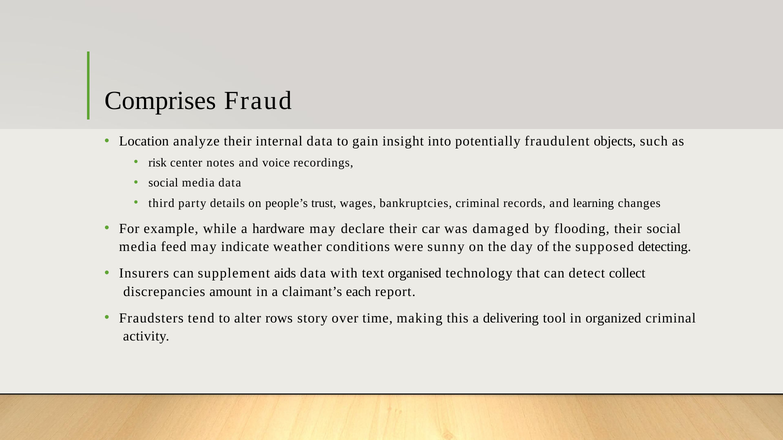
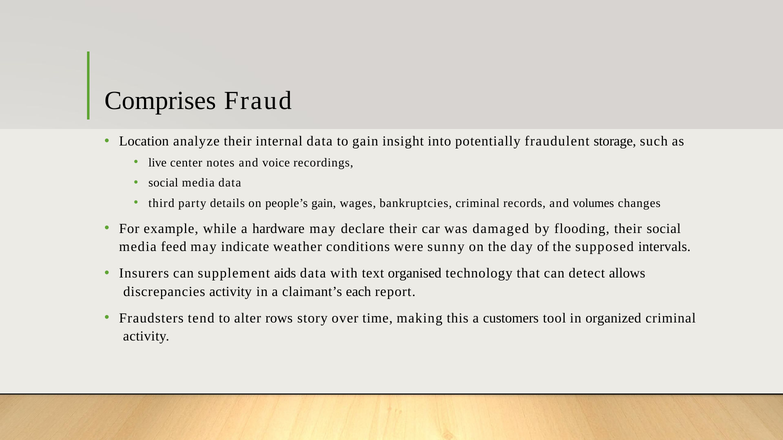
objects: objects -> storage
risk: risk -> live
people’s trust: trust -> gain
learning: learning -> volumes
detecting: detecting -> intervals
collect: collect -> allows
discrepancies amount: amount -> activity
delivering: delivering -> customers
